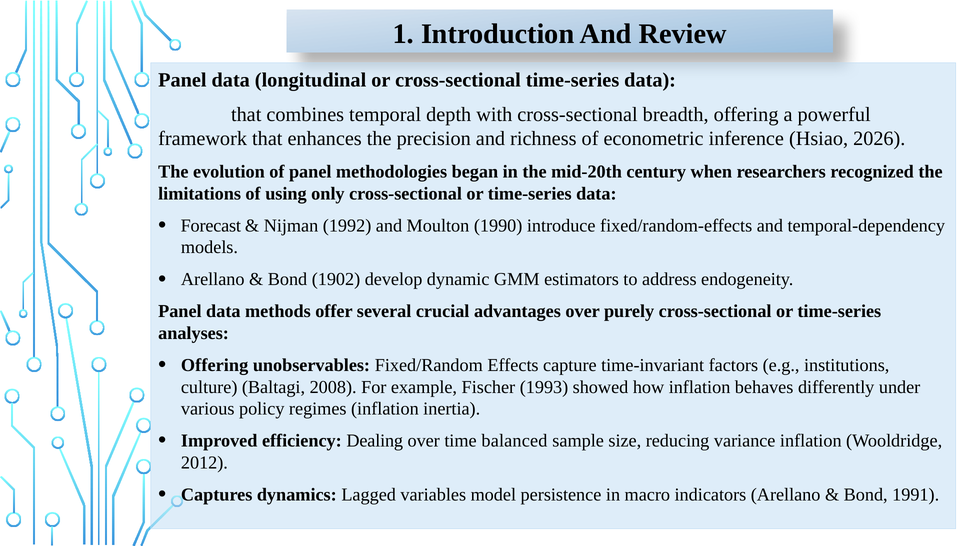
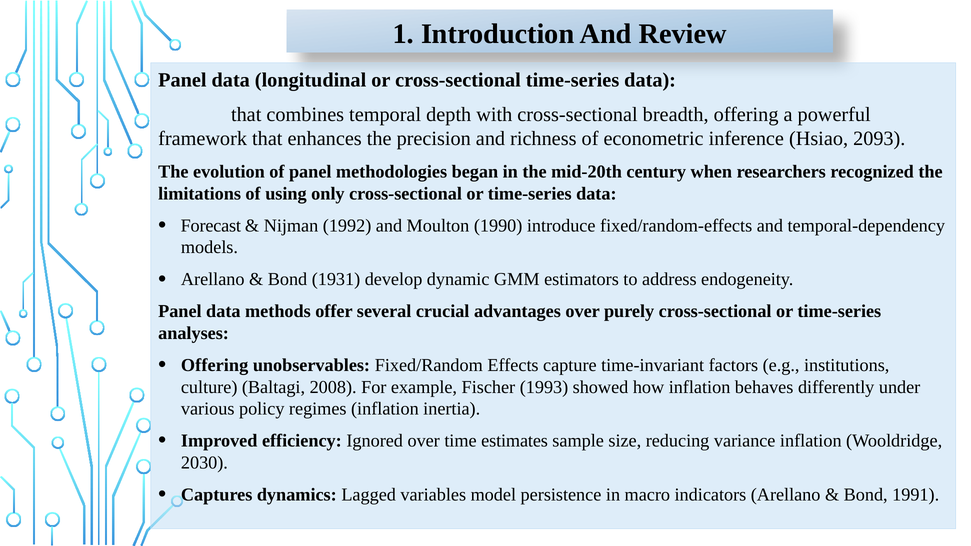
2026: 2026 -> 2093
1902: 1902 -> 1931
Dealing: Dealing -> Ignored
balanced: balanced -> estimates
2012: 2012 -> 2030
